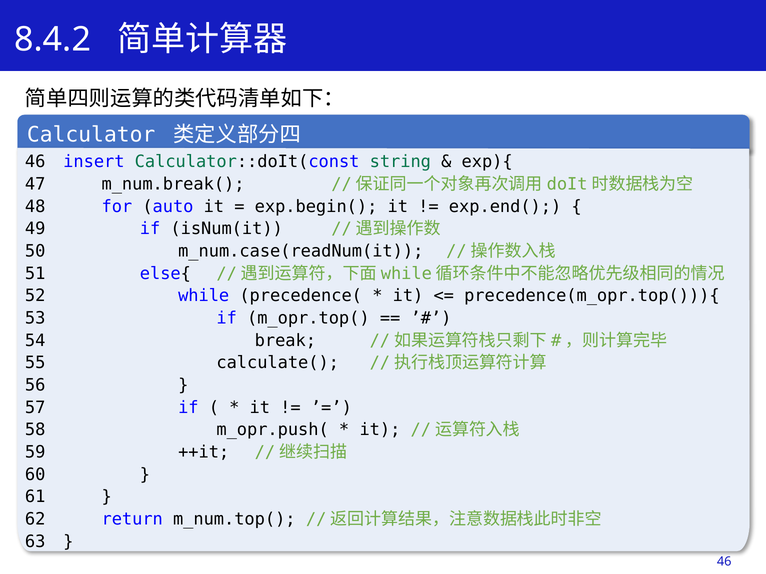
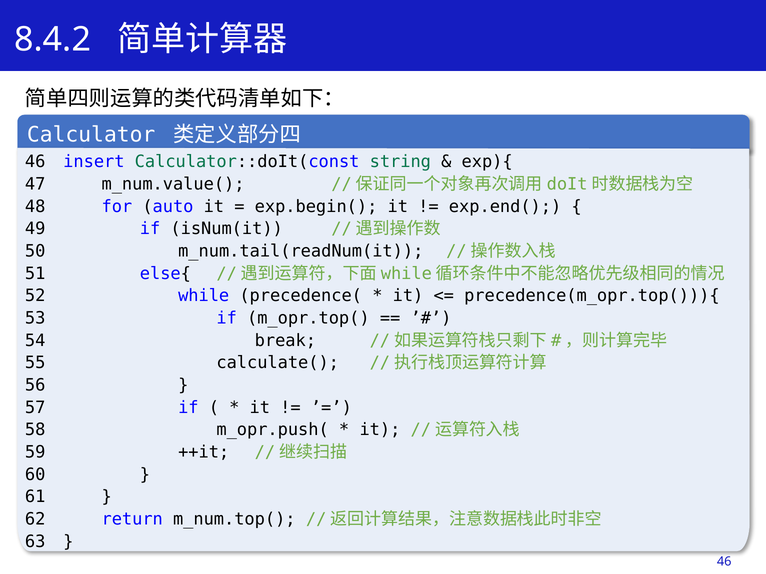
m_num.break(: m_num.break( -> m_num.value(
m_num.case(readNum(it: m_num.case(readNum(it -> m_num.tail(readNum(it
